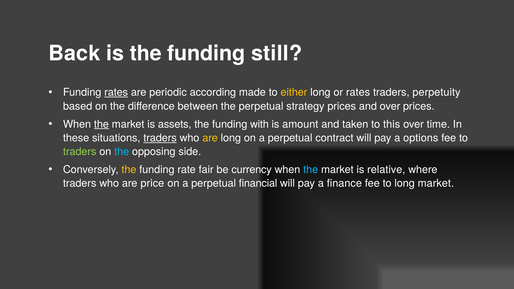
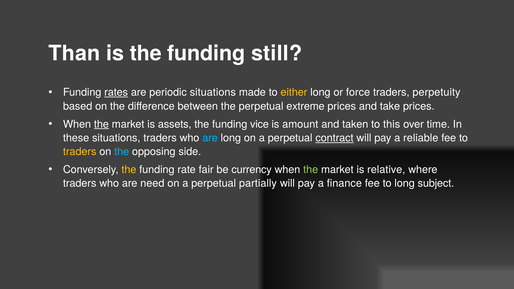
Back: Back -> Than
periodic according: according -> situations
or rates: rates -> force
strategy: strategy -> extreme
and over: over -> take
with: with -> vice
traders at (160, 138) underline: present -> none
are at (210, 138) colour: yellow -> light blue
contract underline: none -> present
options: options -> reliable
traders at (80, 152) colour: light green -> yellow
the at (311, 170) colour: light blue -> light green
price: price -> need
financial: financial -> partially
long market: market -> subject
